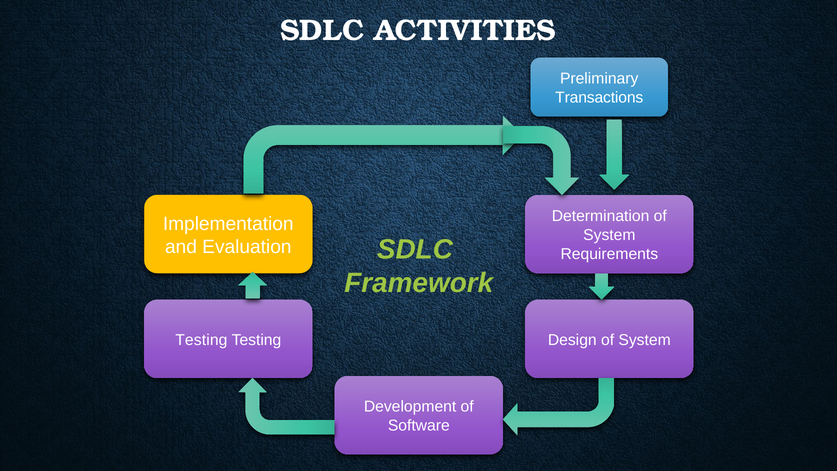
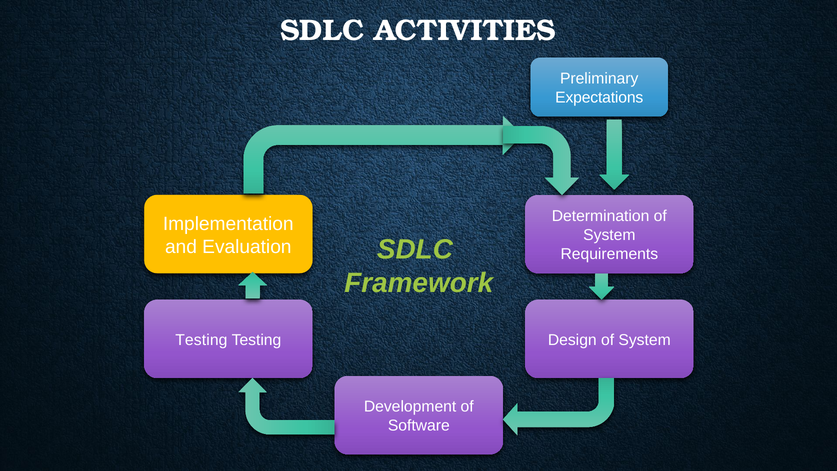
Transactions: Transactions -> Expectations
